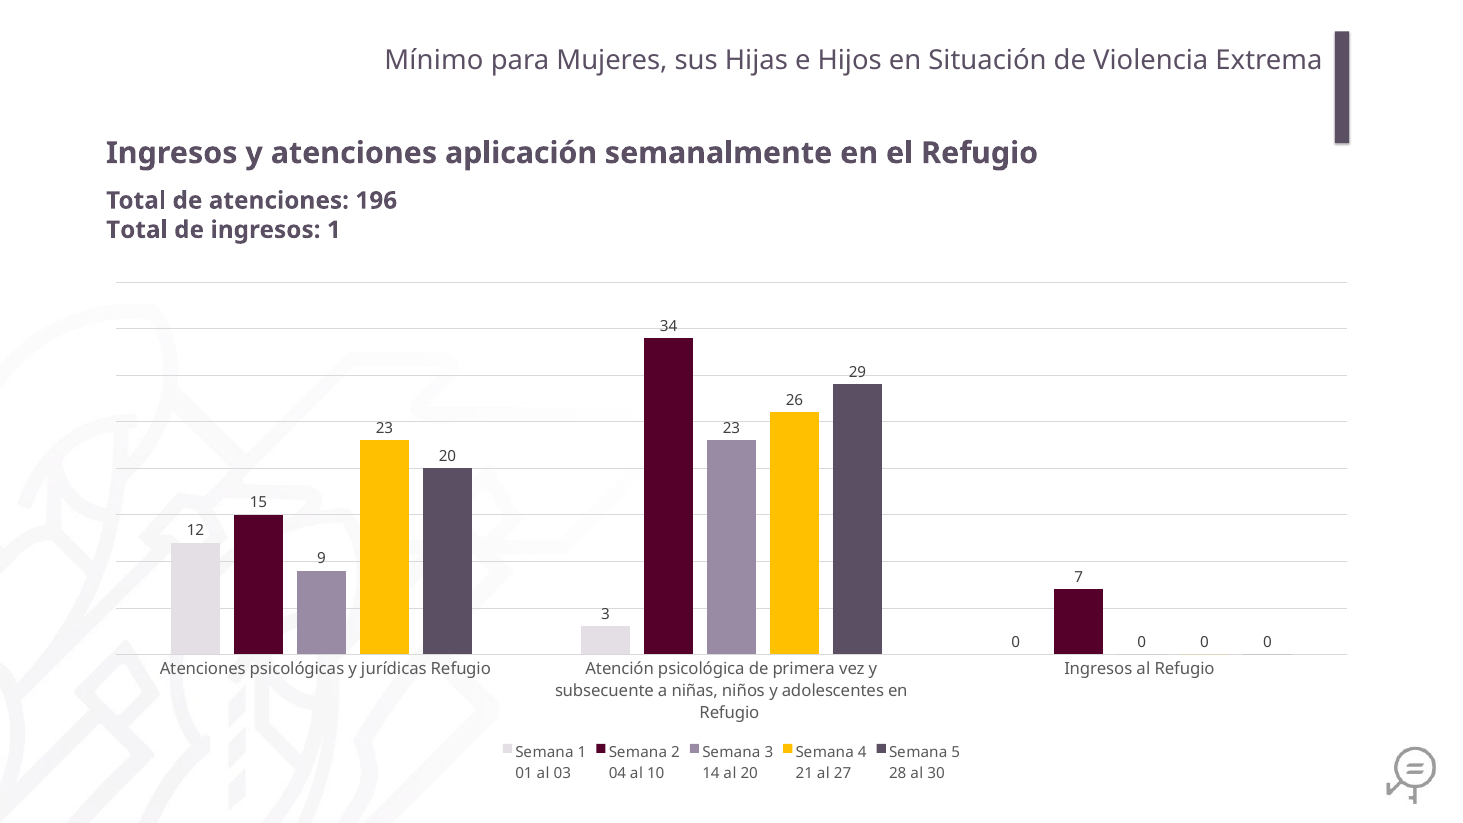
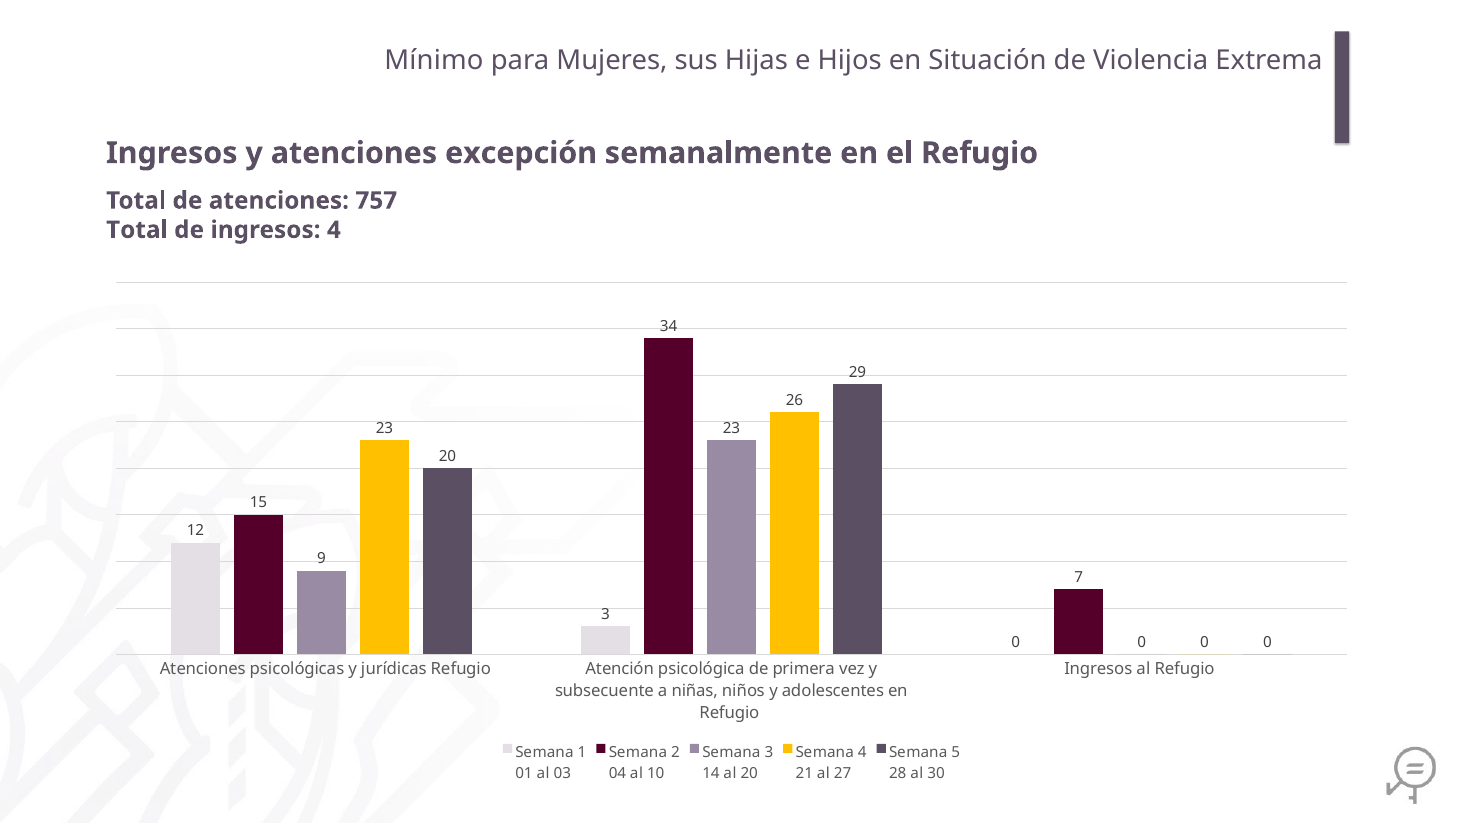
aplicación: aplicación -> excepción
196: 196 -> 757
ingresos 1: 1 -> 4
